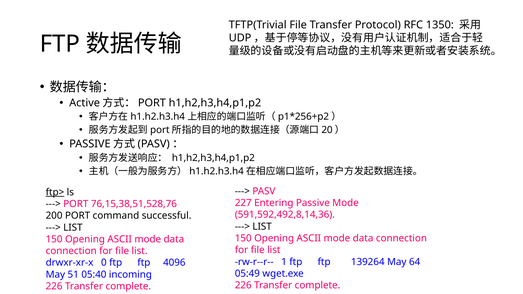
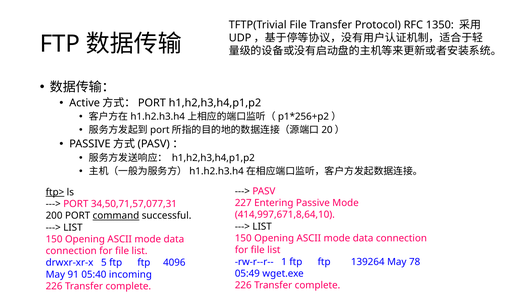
76,15,38,51,528,76: 76,15,38,51,528,76 -> 34,50,71,57,077,31
591,592,492,8,14,36: 591,592,492,8,14,36 -> 414,997,671,8,64,10
command underline: none -> present
64: 64 -> 78
0: 0 -> 5
51: 51 -> 91
